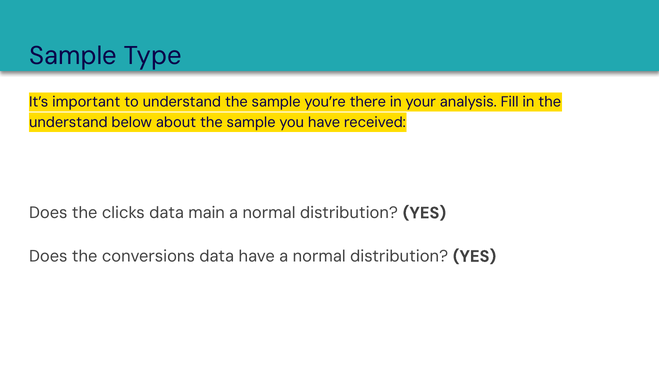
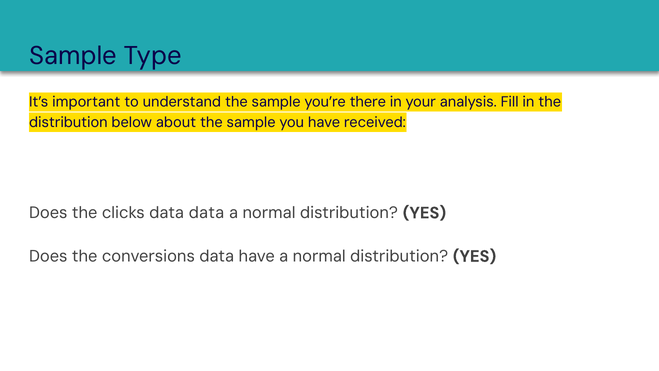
understand at (68, 122): understand -> distribution
data main: main -> data
